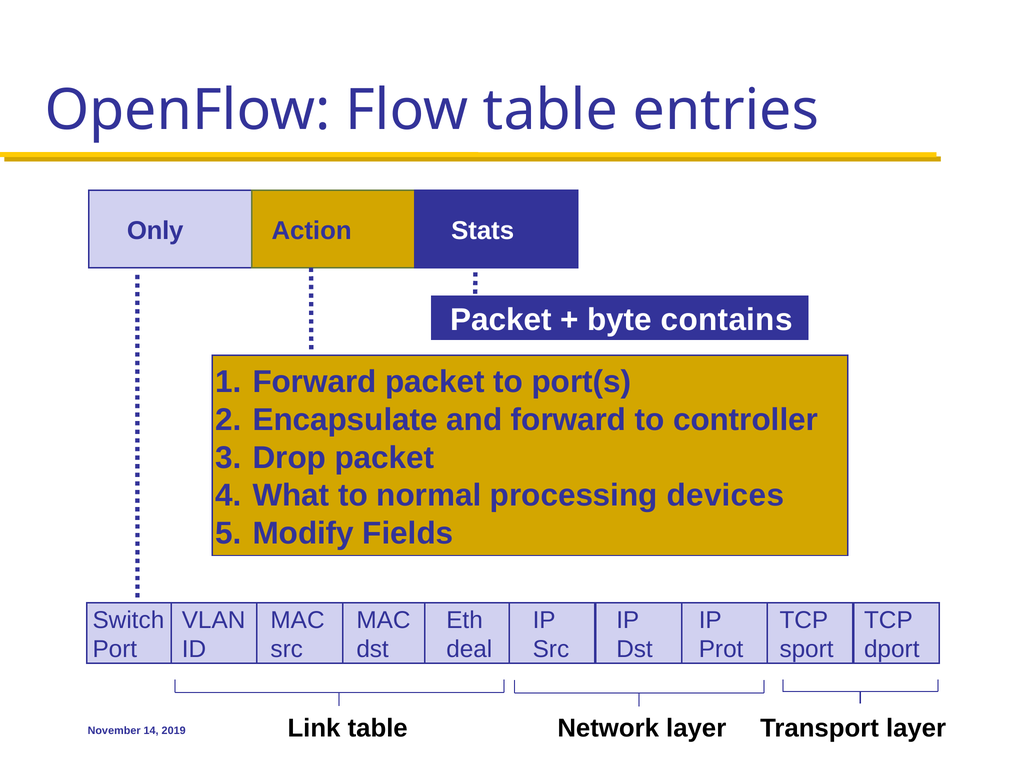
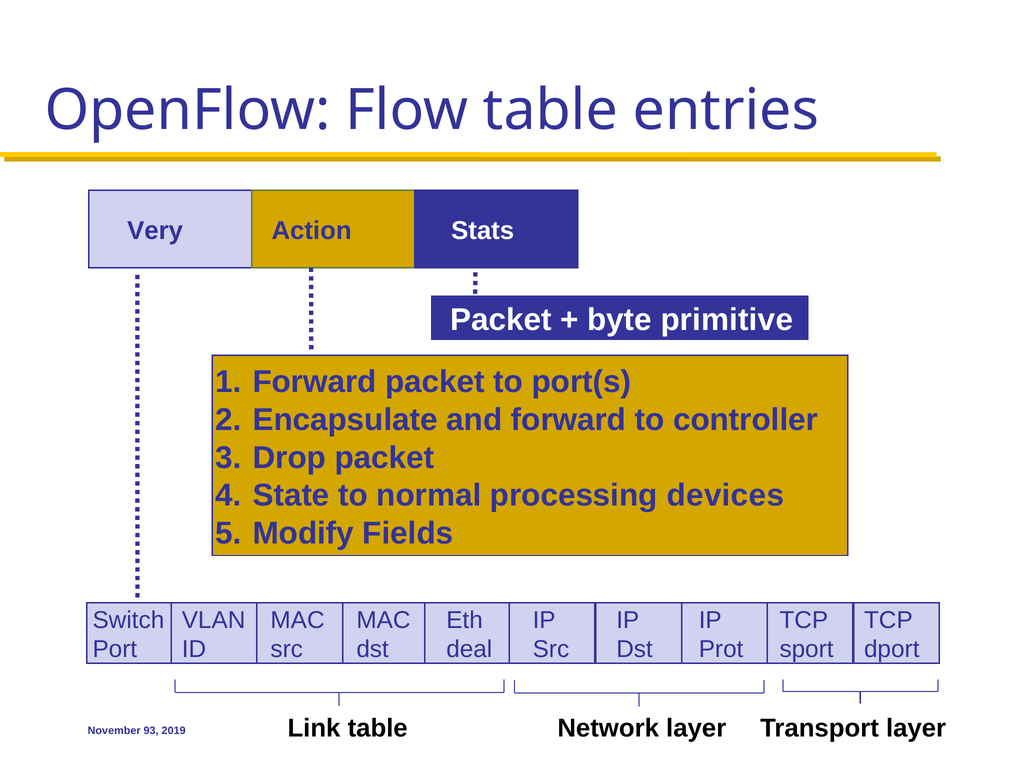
Only: Only -> Very
contains: contains -> primitive
What: What -> State
14: 14 -> 93
